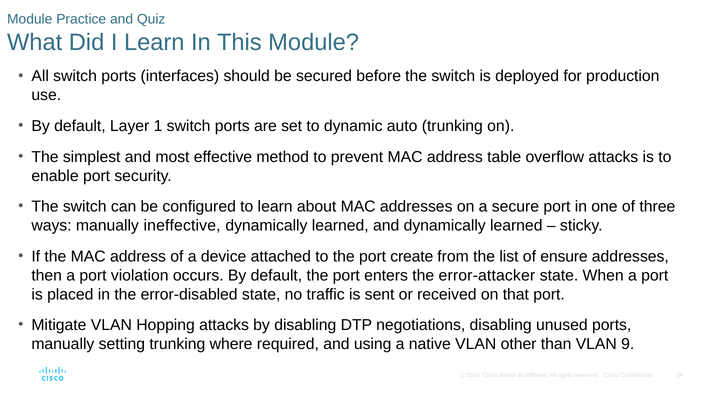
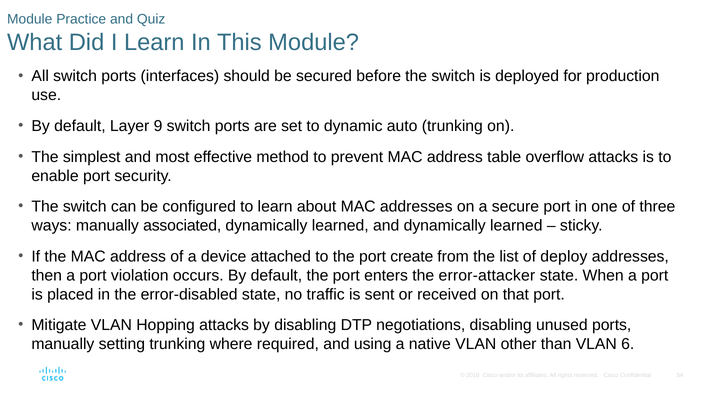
1: 1 -> 9
ineffective: ineffective -> associated
ensure: ensure -> deploy
9: 9 -> 6
